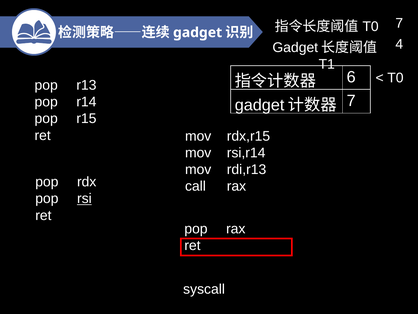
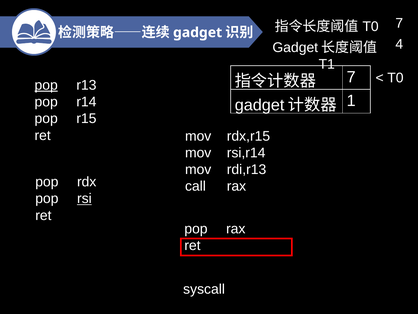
6 at (351, 77): 6 -> 7
pop at (46, 85) underline: none -> present
7 at (351, 101): 7 -> 1
